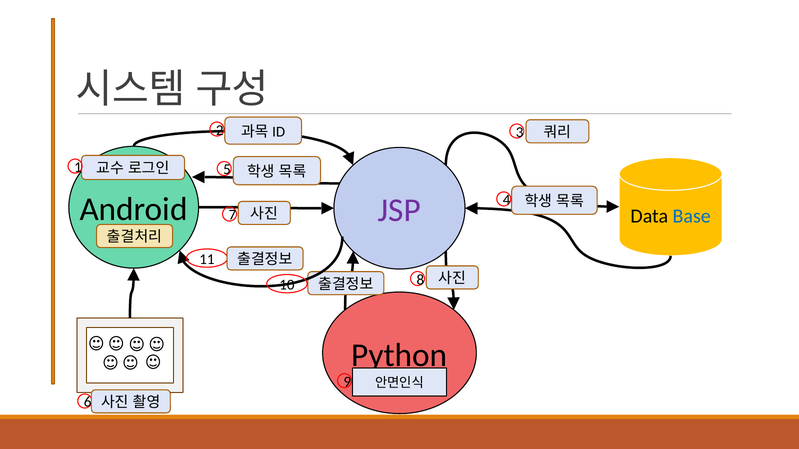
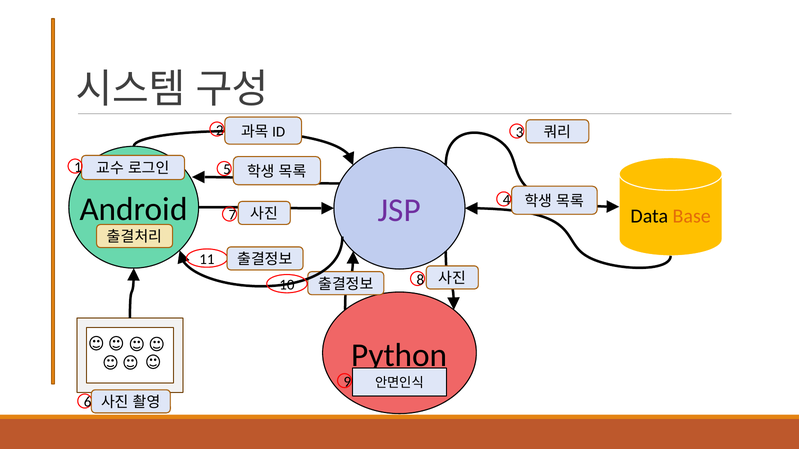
Base colour: blue -> orange
